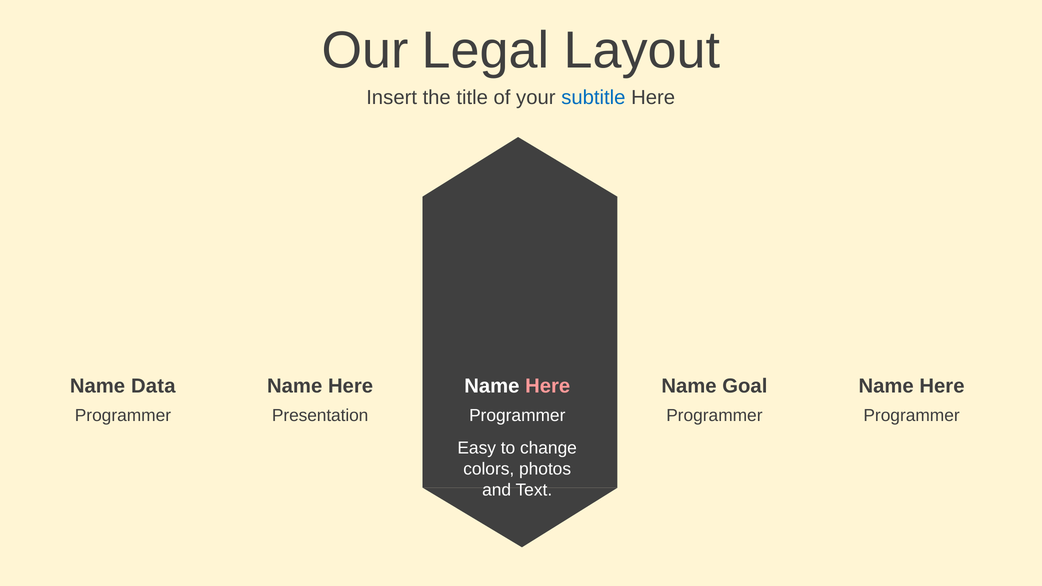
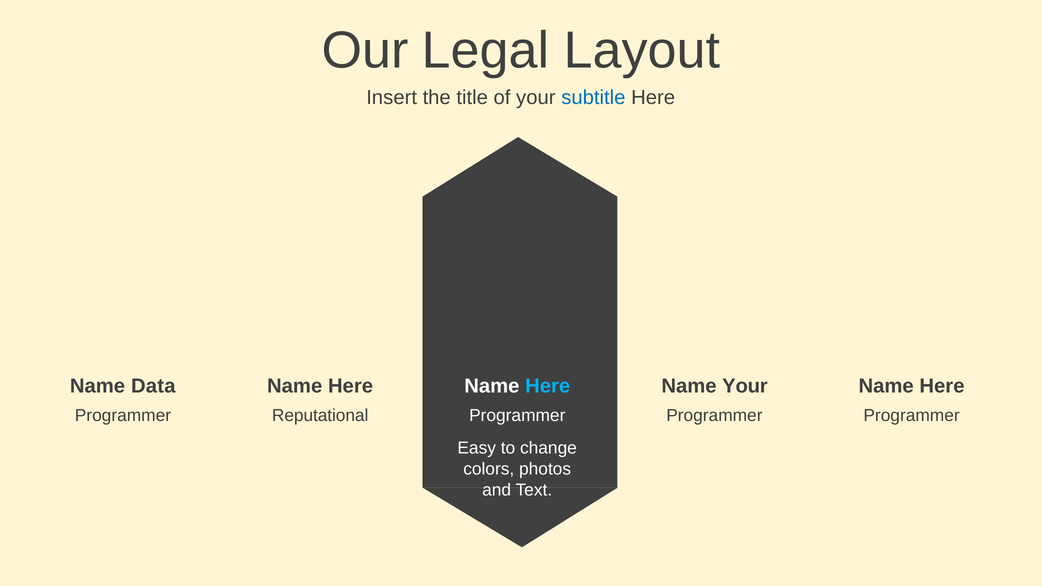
Here at (548, 386) colour: pink -> light blue
Name Goal: Goal -> Your
Presentation: Presentation -> Reputational
